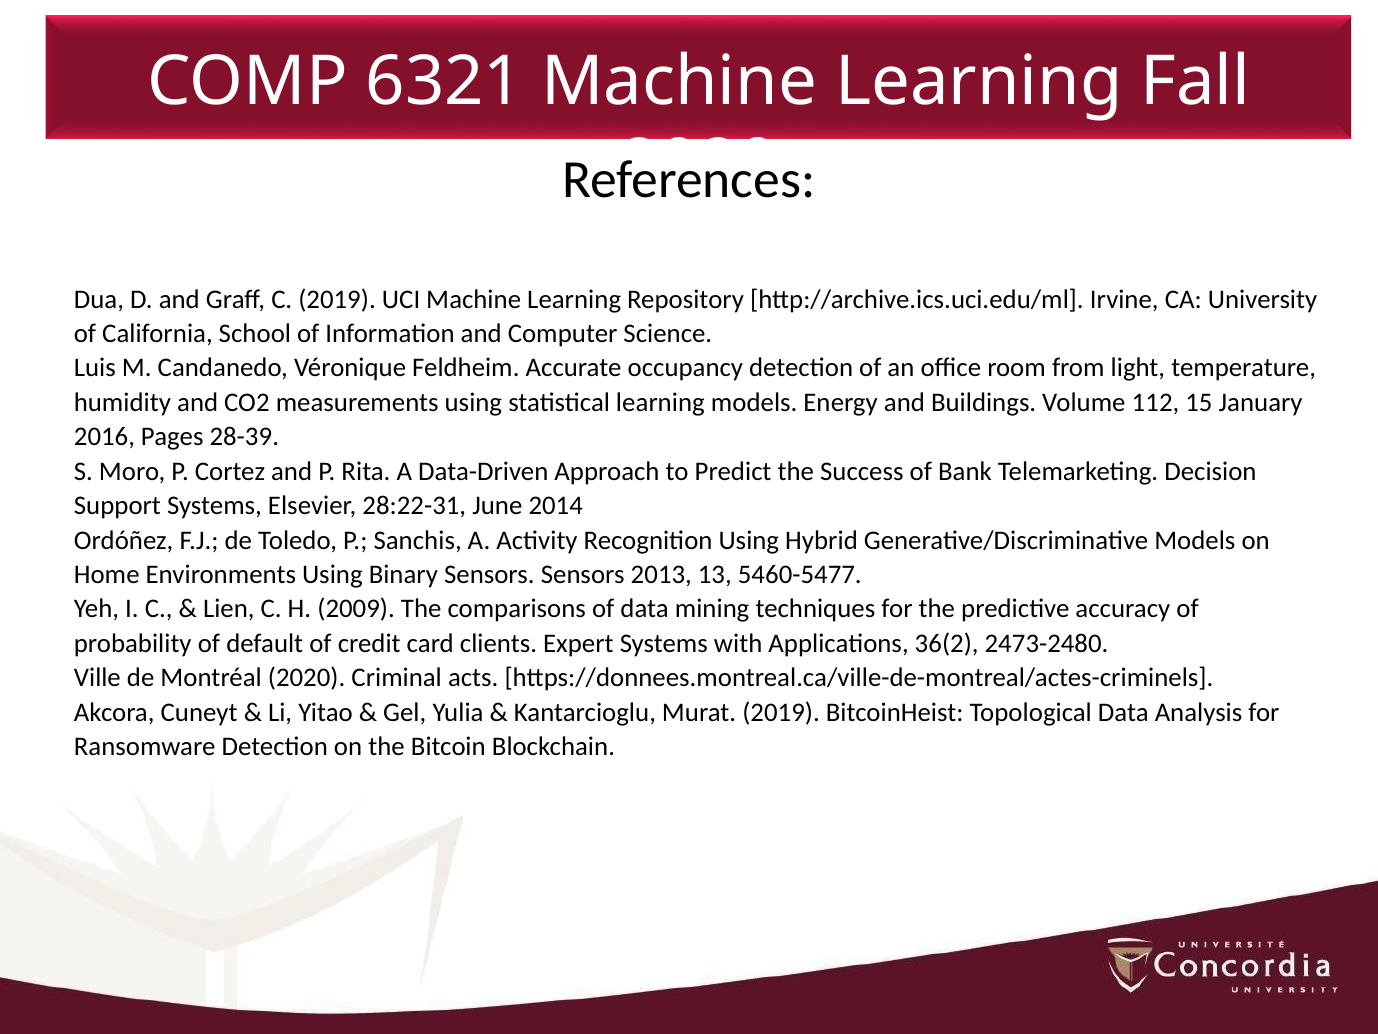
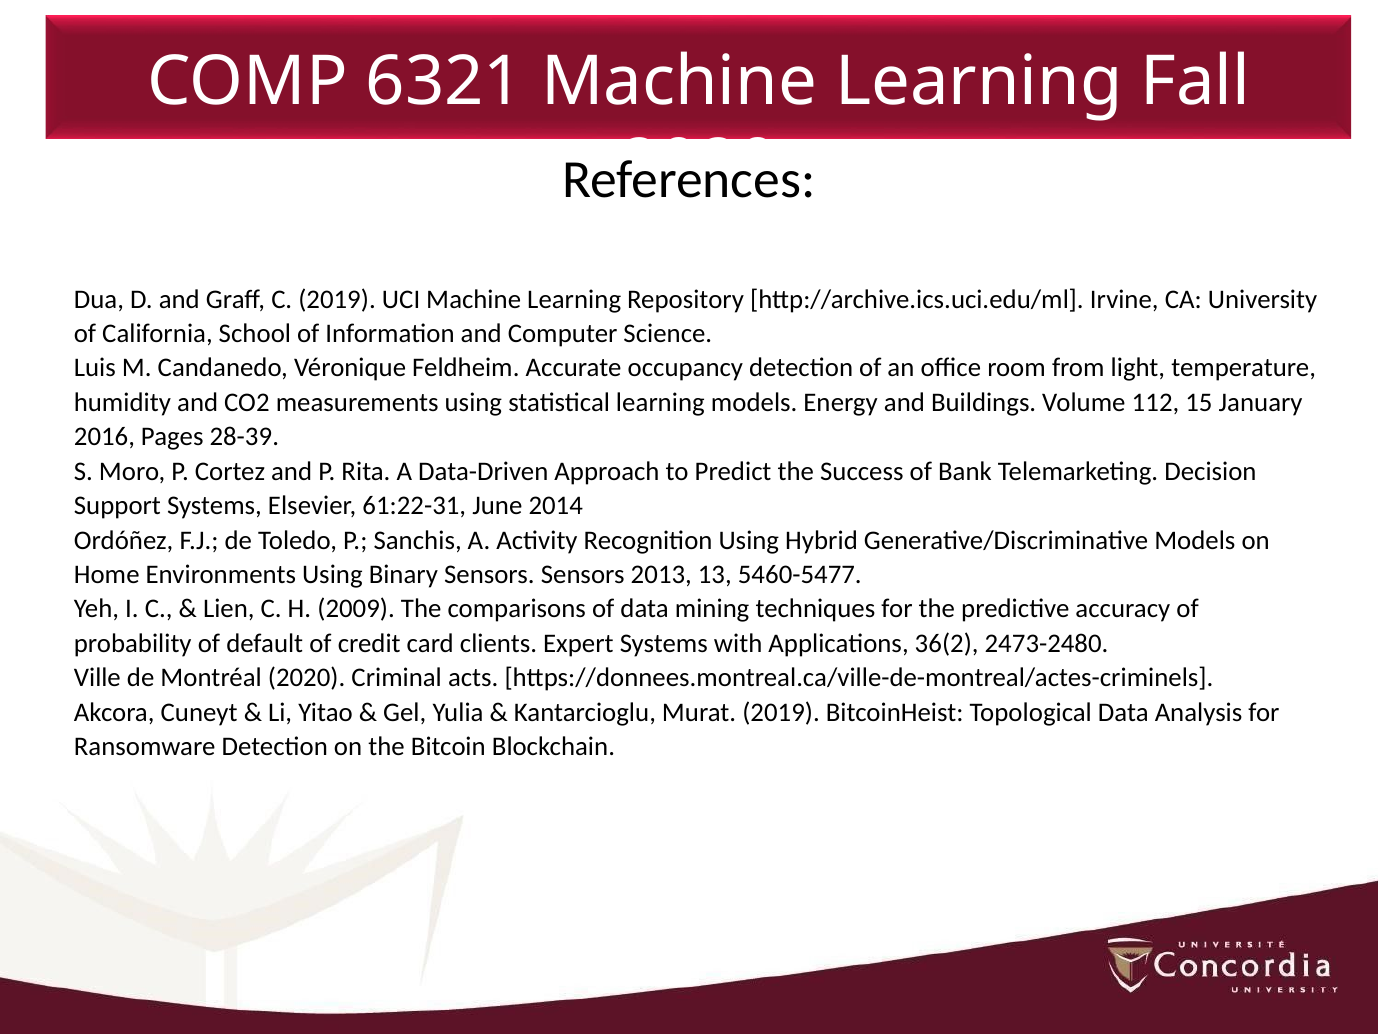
28:22-31: 28:22-31 -> 61:22-31
